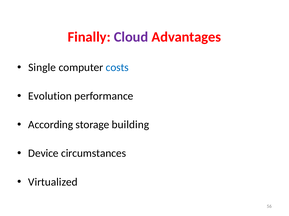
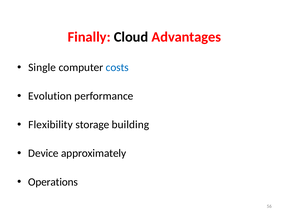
Cloud colour: purple -> black
According: According -> Flexibility
circumstances: circumstances -> approximately
Virtualized: Virtualized -> Operations
